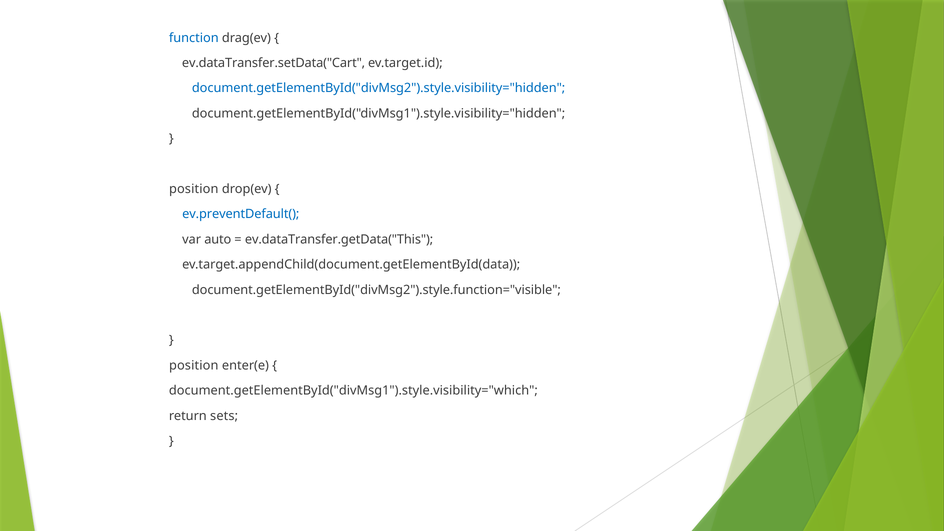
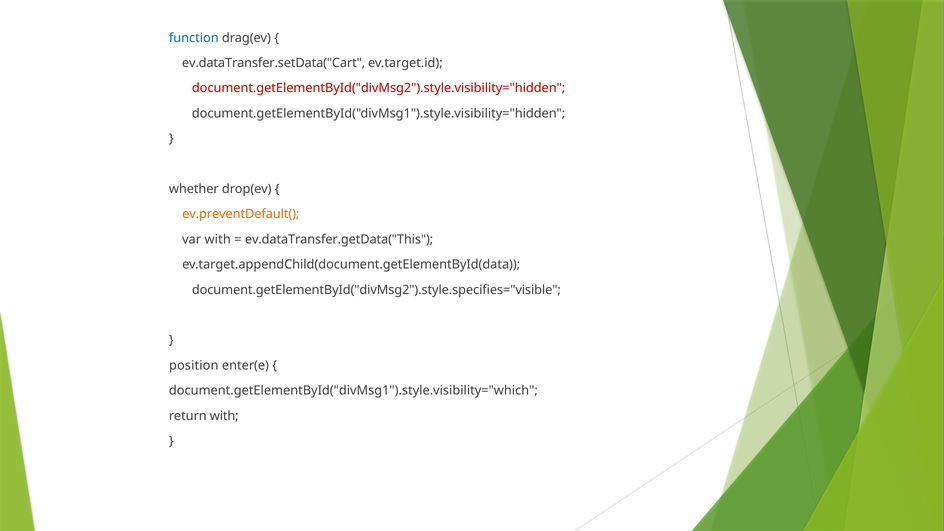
document.getElementById("divMsg2").style.visibility="hidden colour: blue -> red
position at (194, 189): position -> whether
ev.preventDefault( colour: blue -> orange
var auto: auto -> with
document.getElementById("divMsg2").style.function="visible: document.getElementById("divMsg2").style.function="visible -> document.getElementById("divMsg2").style.specifies="visible
return sets: sets -> with
